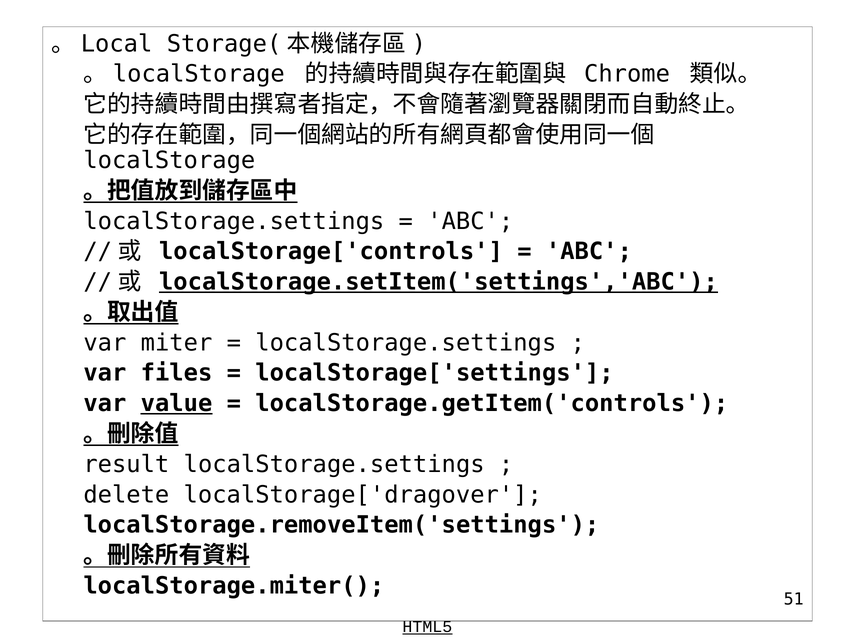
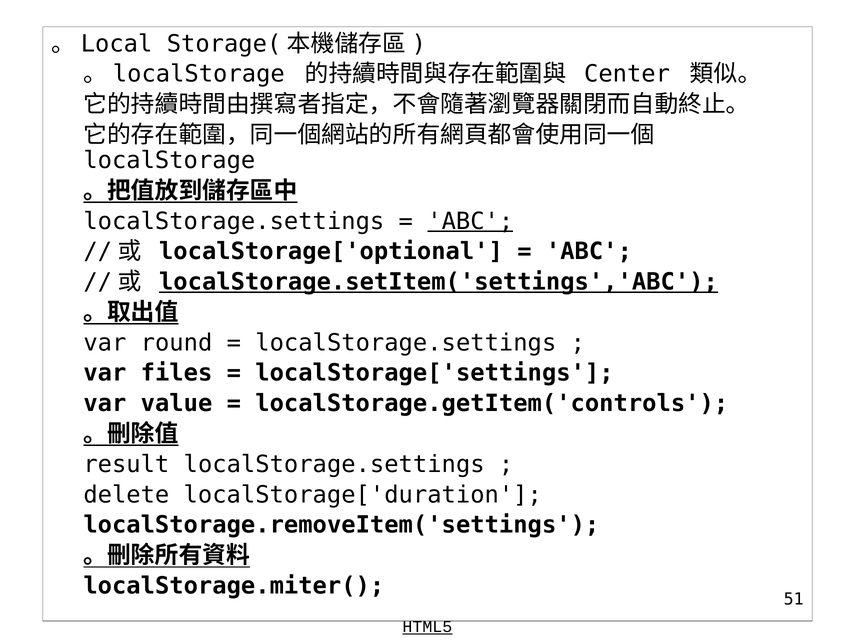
Chrome: Chrome -> Center
ABC at (470, 221) underline: none -> present
localStorage['controls: localStorage['controls -> localStorage['optional
miter: miter -> round
value underline: present -> none
localStorage['dragover: localStorage['dragover -> localStorage['duration
